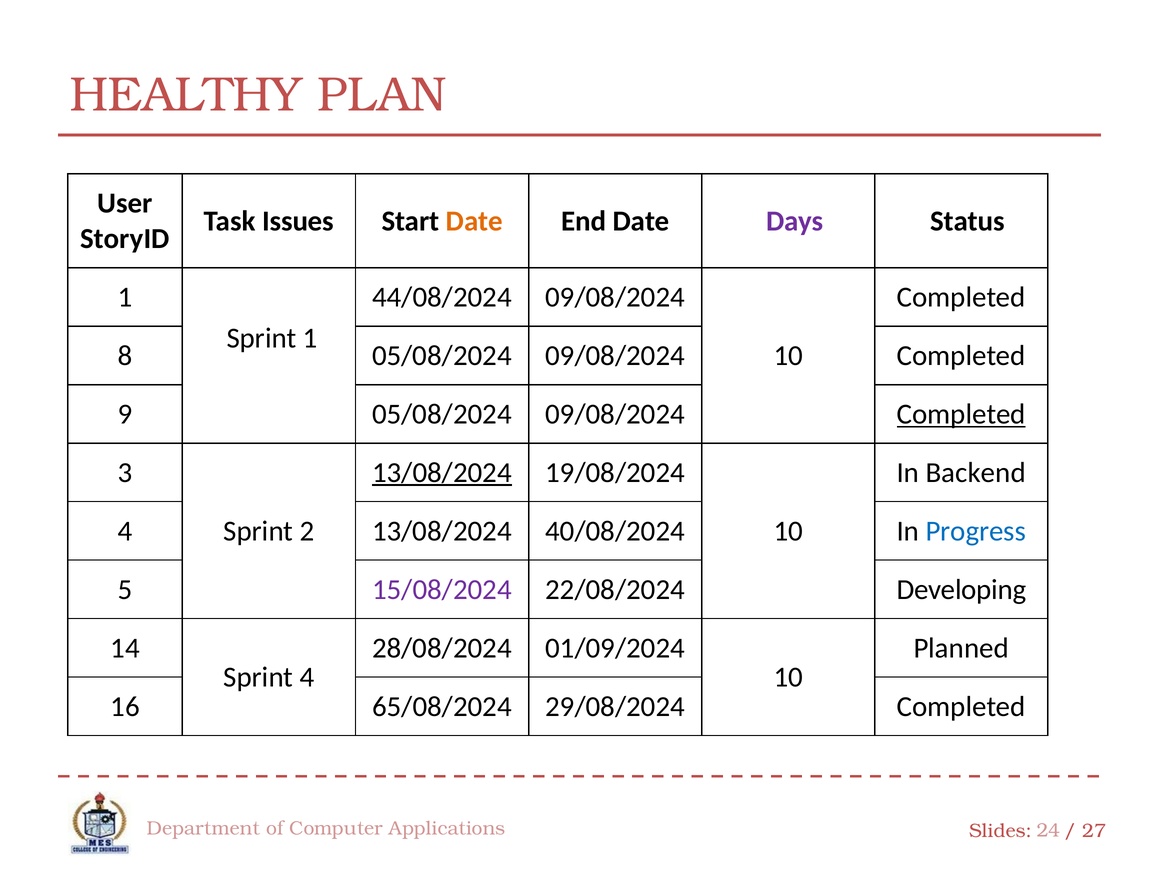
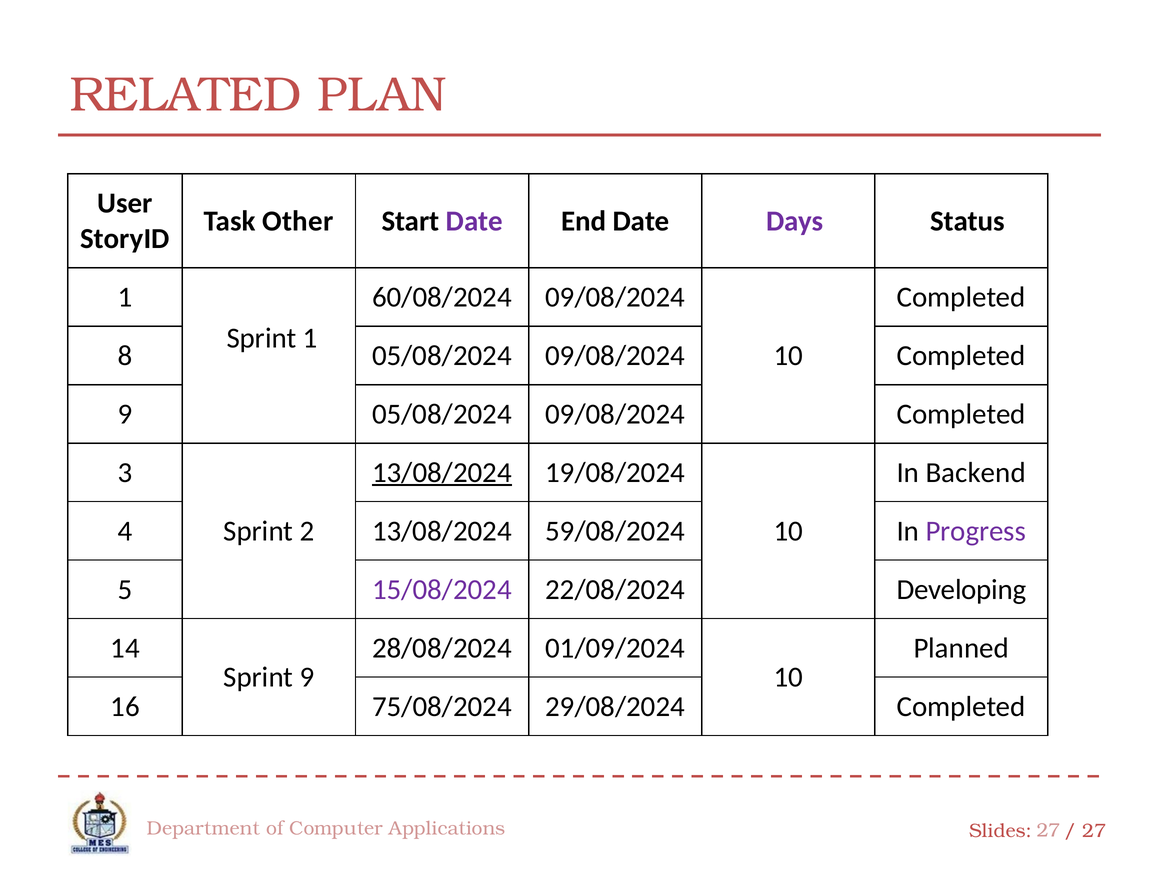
HEALTHY: HEALTHY -> RELATED
Issues: Issues -> Other
Date at (474, 221) colour: orange -> purple
44/08/2024: 44/08/2024 -> 60/08/2024
Completed at (961, 414) underline: present -> none
40/08/2024: 40/08/2024 -> 59/08/2024
Progress colour: blue -> purple
Sprint 4: 4 -> 9
65/08/2024: 65/08/2024 -> 75/08/2024
Applications 24: 24 -> 27
